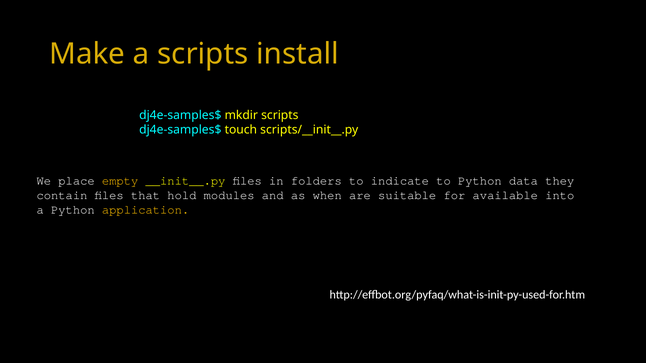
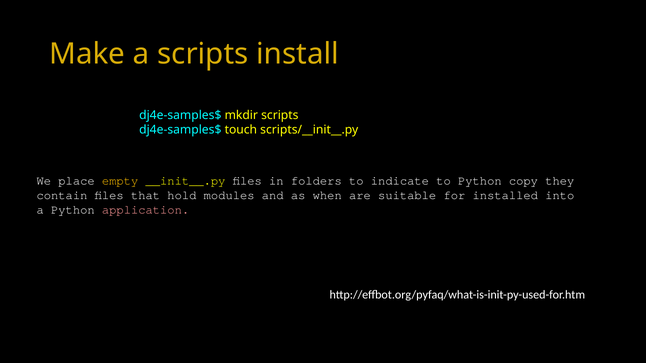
data: data -> copy
available: available -> installed
application colour: yellow -> pink
